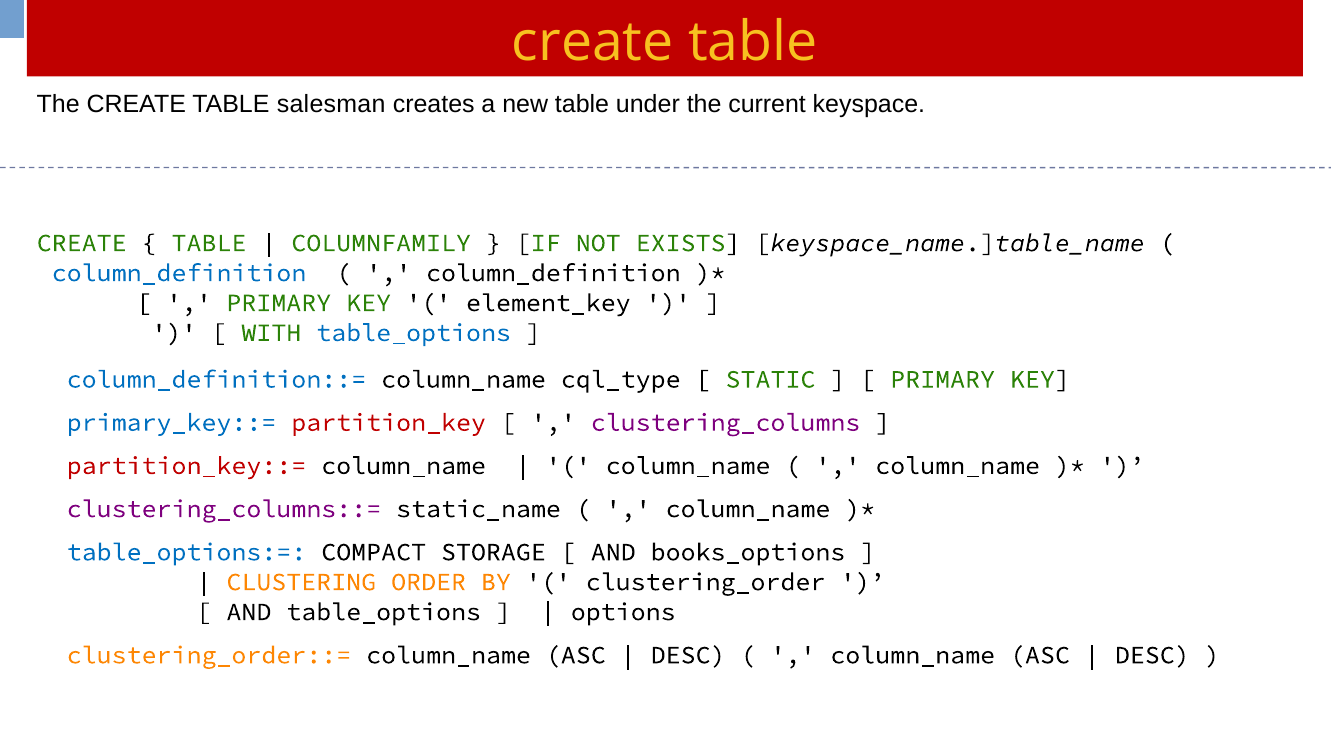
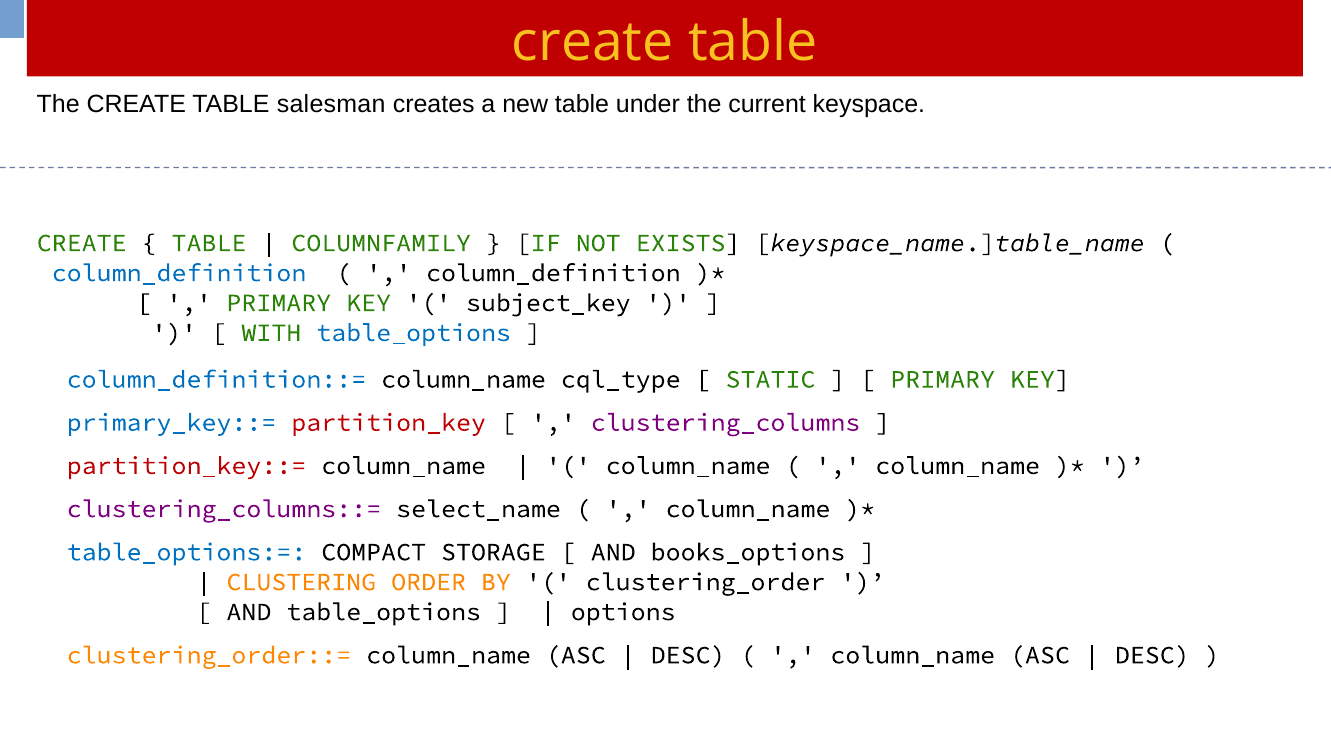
element_key: element_key -> subject_key
static_name: static_name -> select_name
